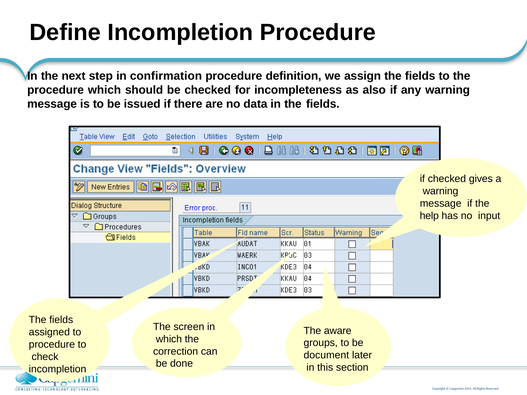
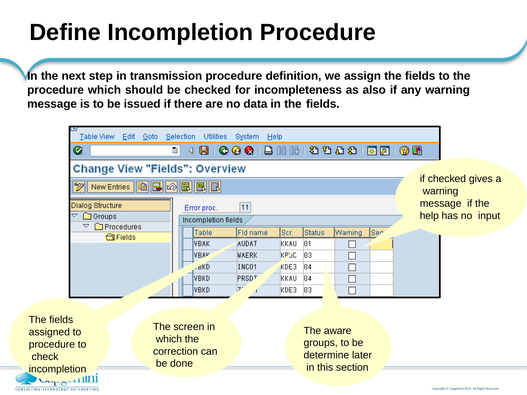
confirmation: confirmation -> transmission
document: document -> determine
